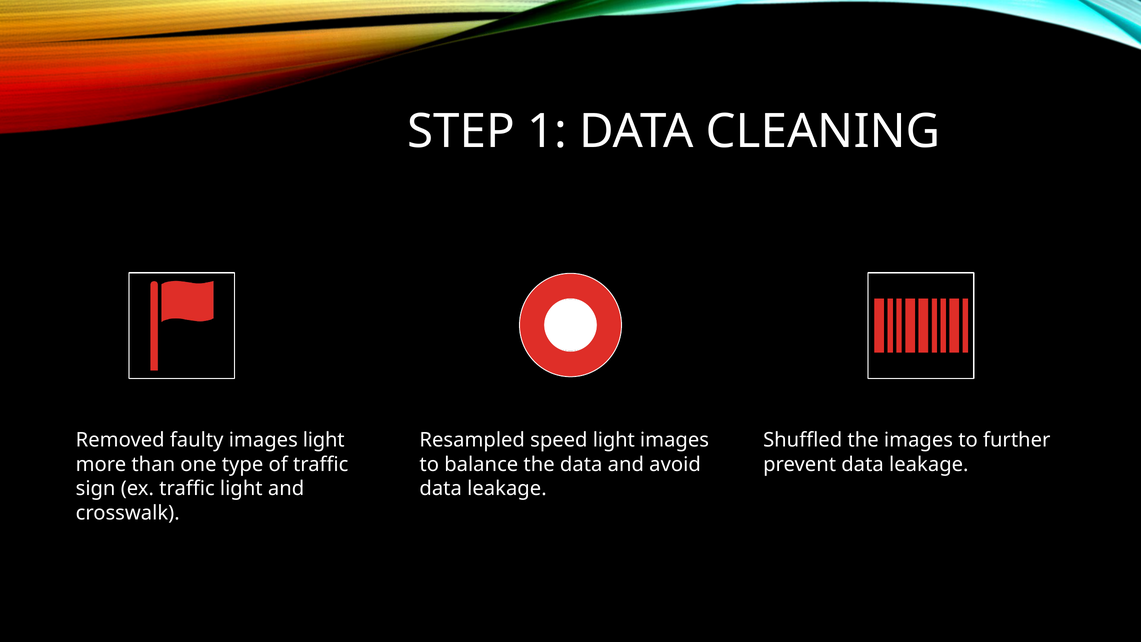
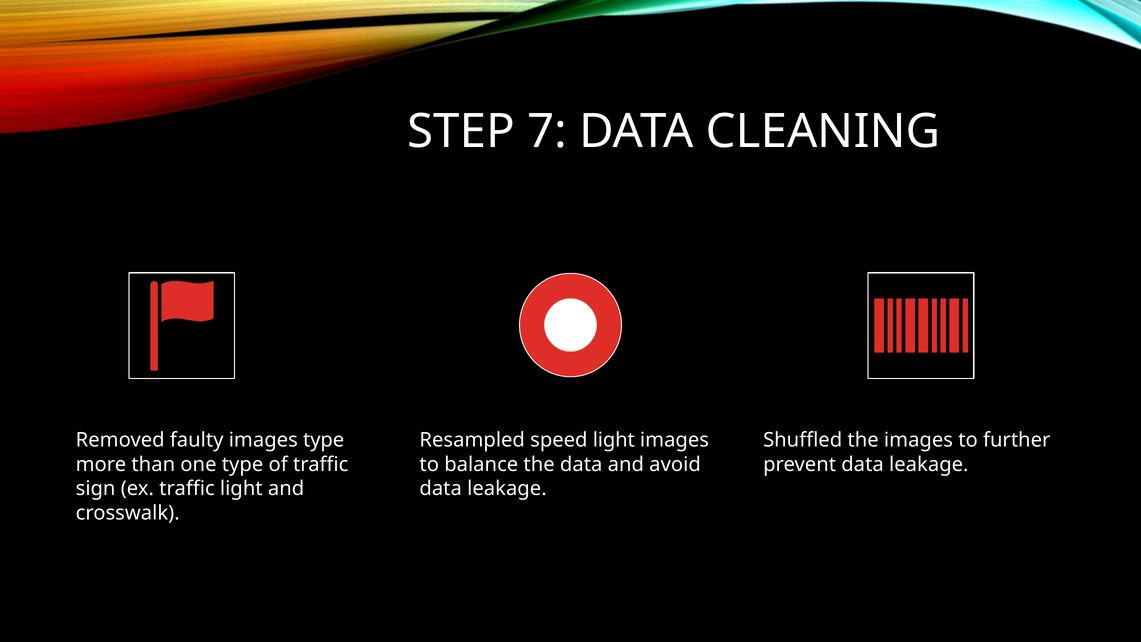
1: 1 -> 7
images light: light -> type
